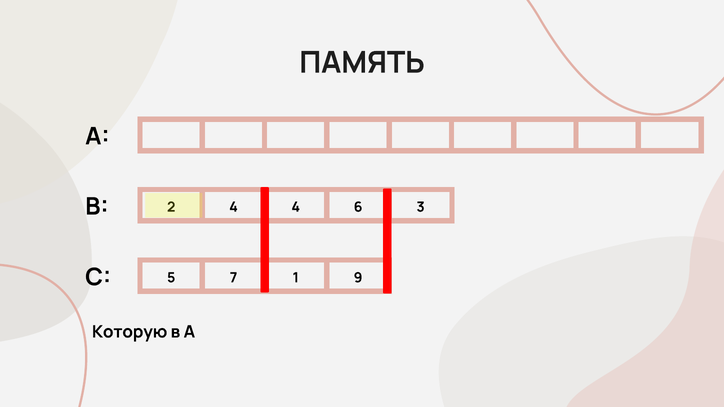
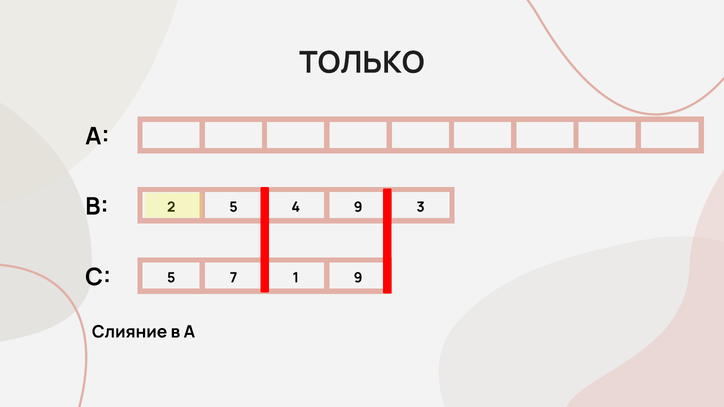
ПАМЯТЬ: ПАМЯТЬ -> ТОЛЬКО
4 at (234, 207): 4 -> 5
4 6: 6 -> 9
Которую: Которую -> Слияние
